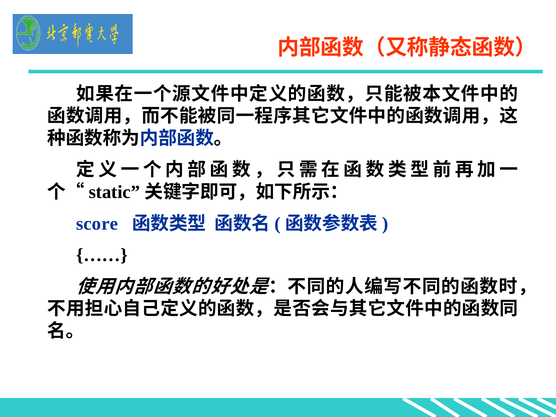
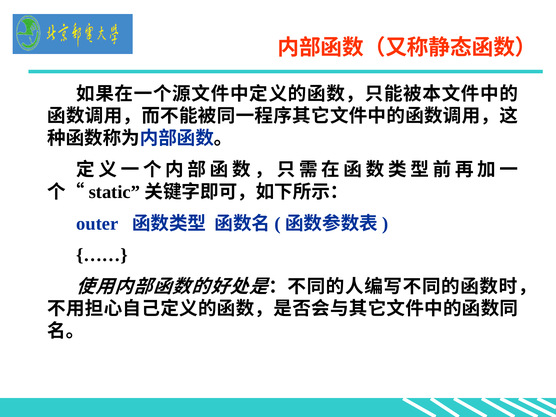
score: score -> outer
